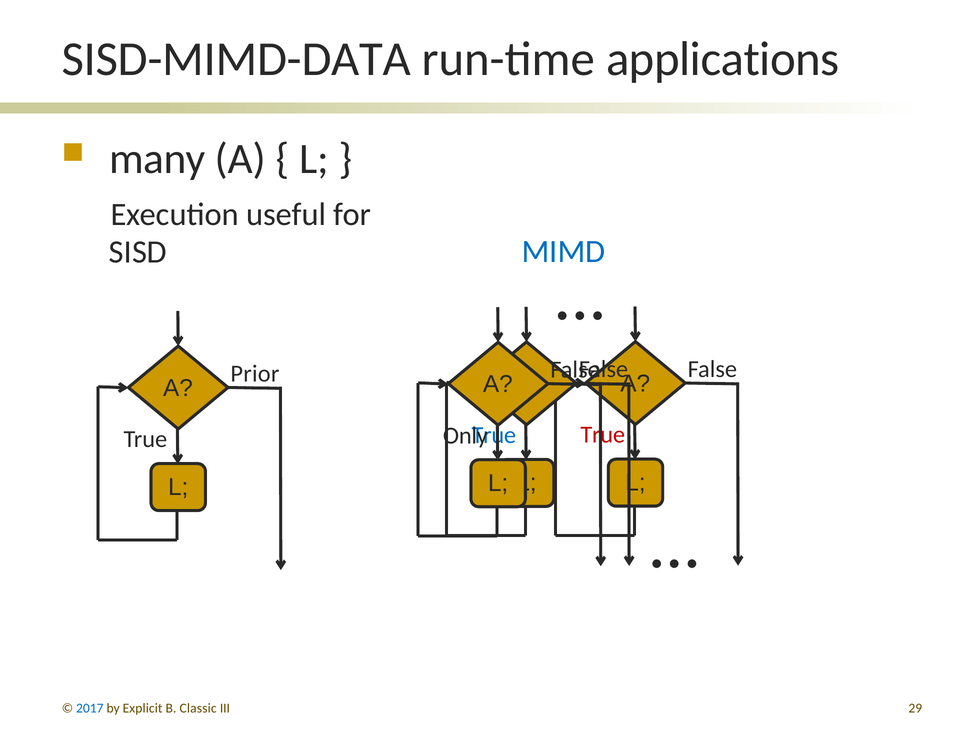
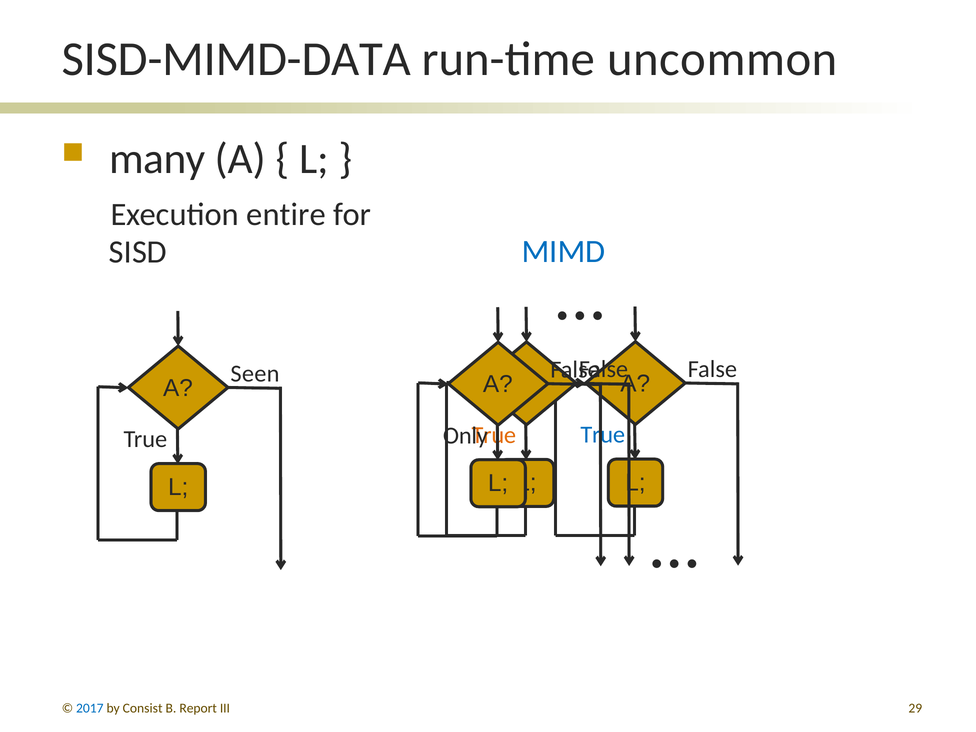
applications: applications -> uncommon
useful: useful -> entire
Prior: Prior -> Seen
True at (603, 435) colour: red -> blue
True at (494, 435) colour: blue -> orange
Explicit: Explicit -> Consist
Classic: Classic -> Report
